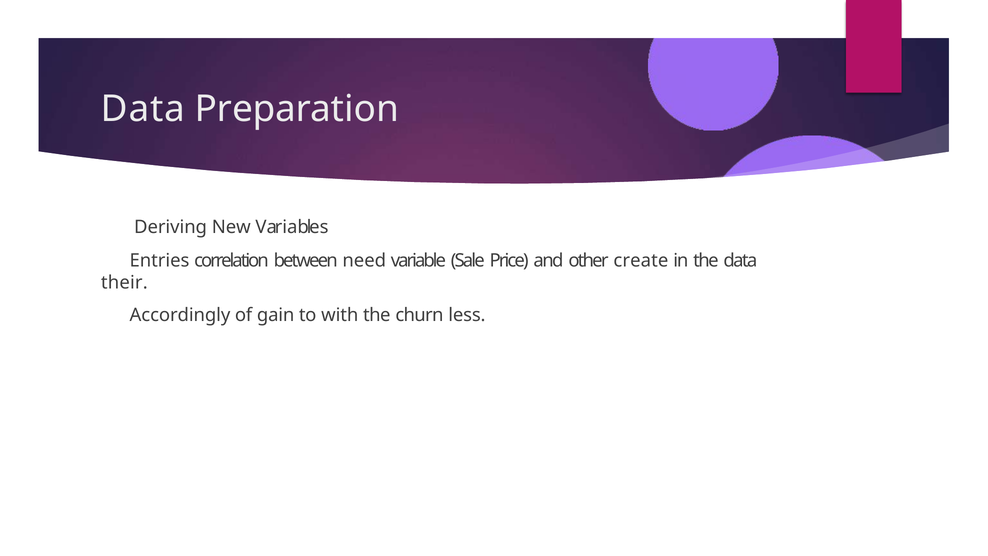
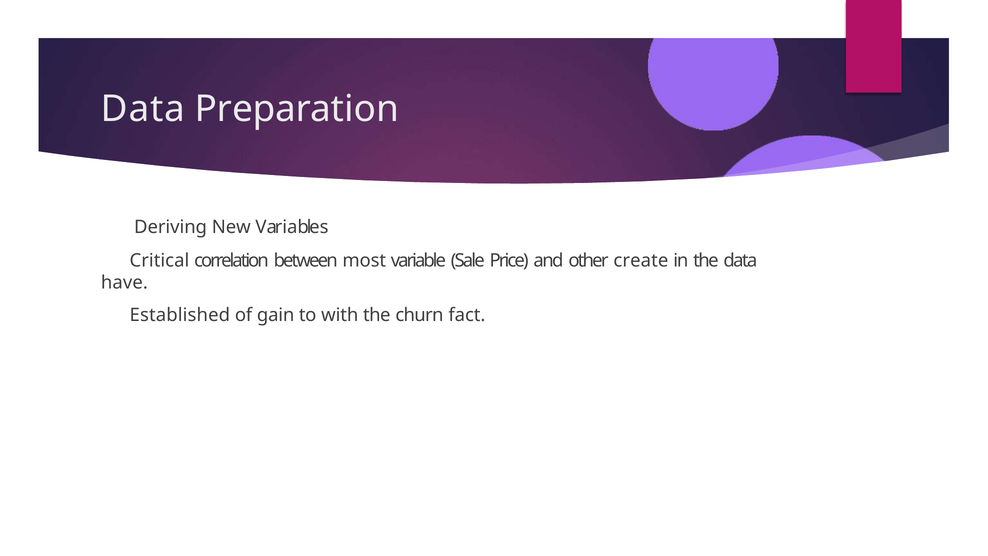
Entries: Entries -> Critical
need: need -> most
their: their -> have
Accordingly: Accordingly -> Established
less: less -> fact
